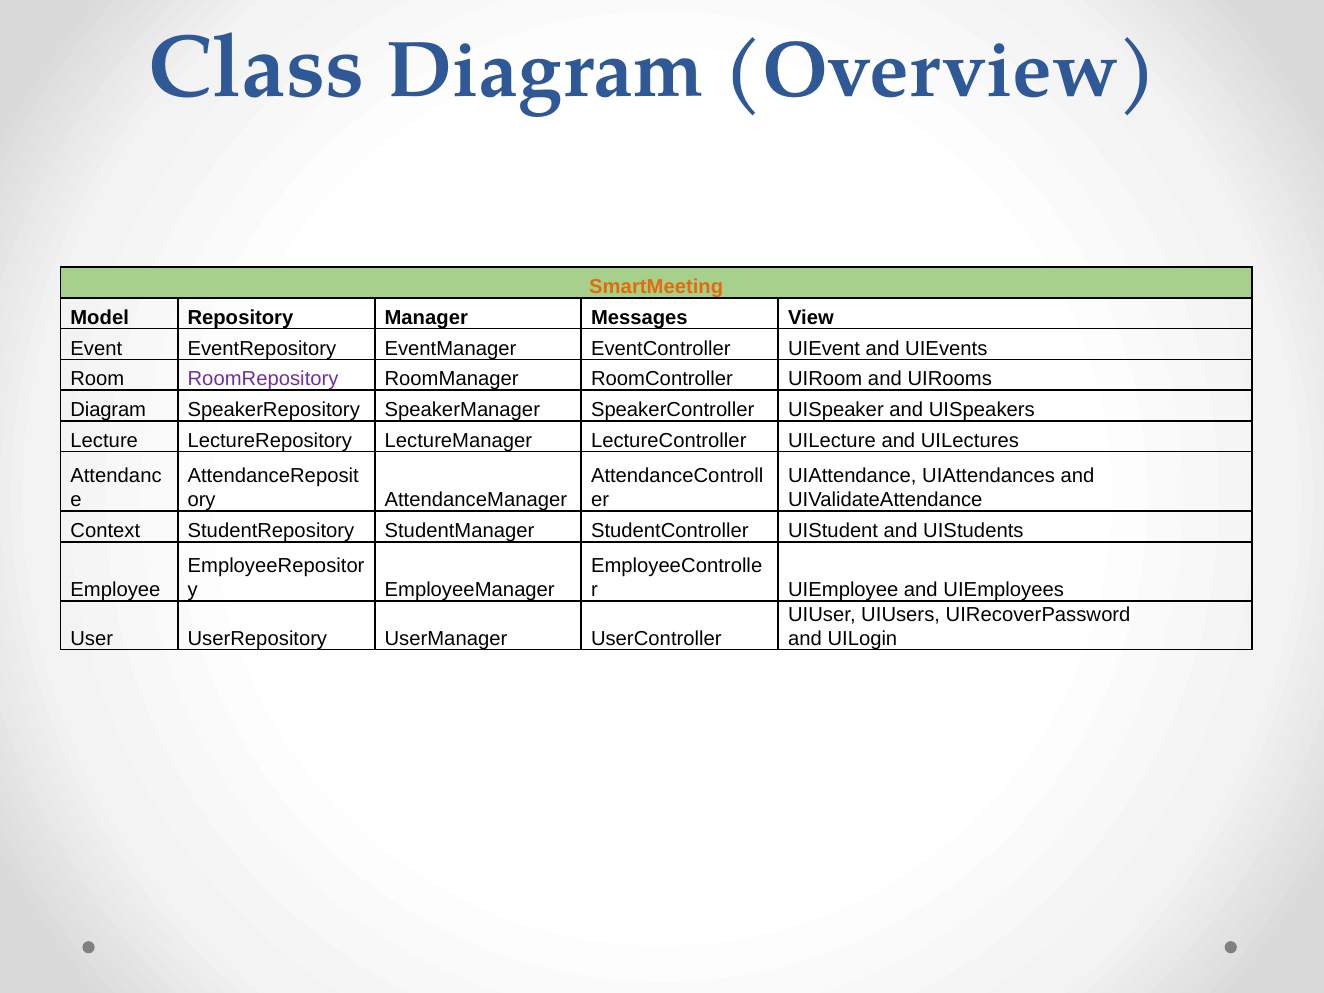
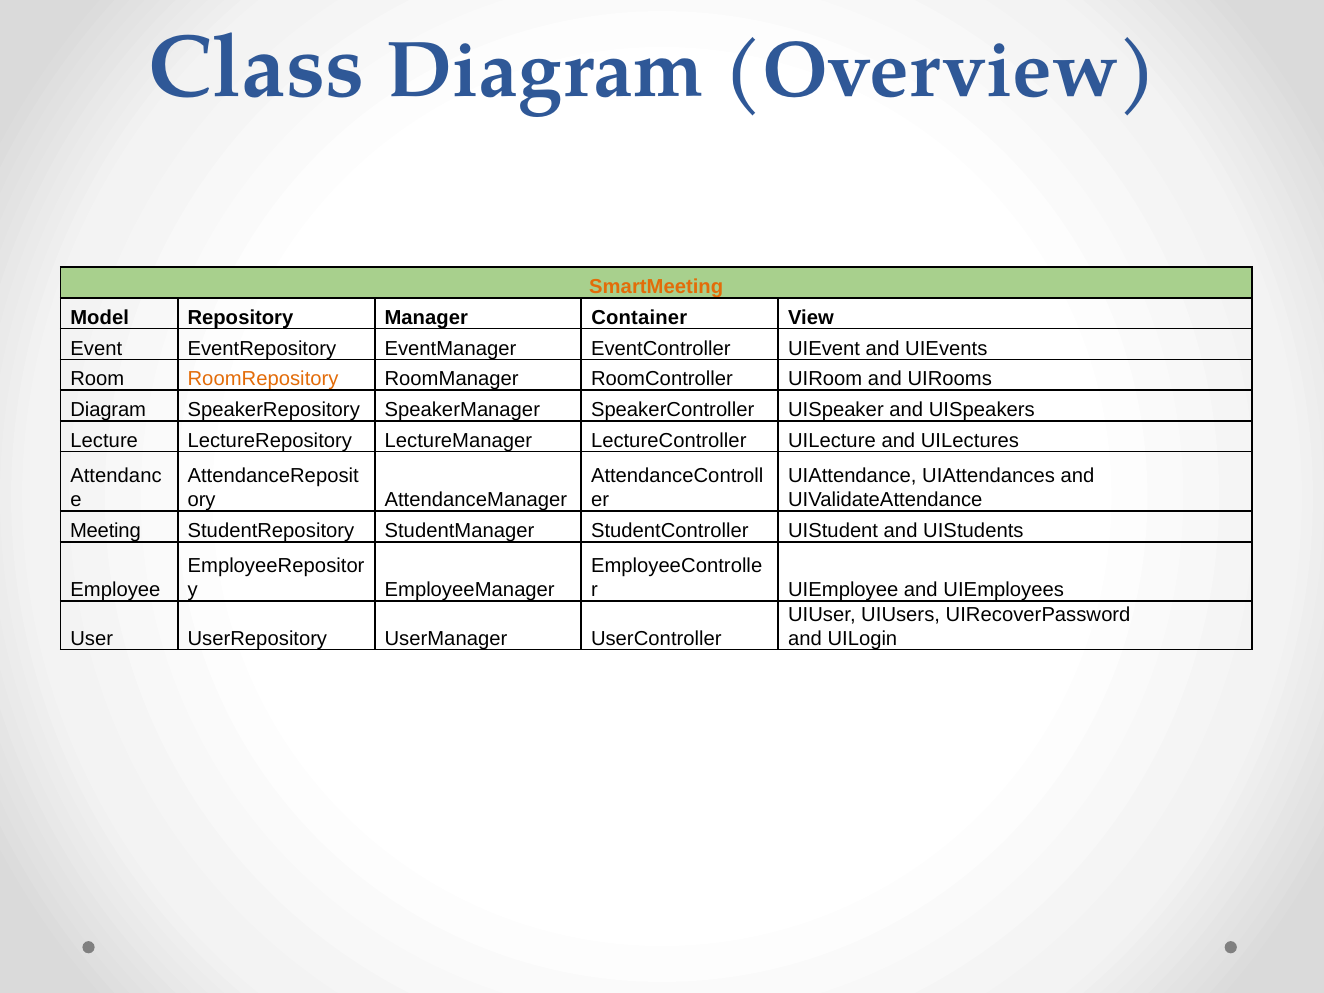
Messages: Messages -> Container
RoomRepository colour: purple -> orange
Context: Context -> Meeting
